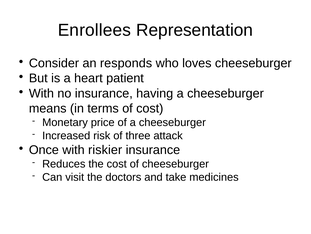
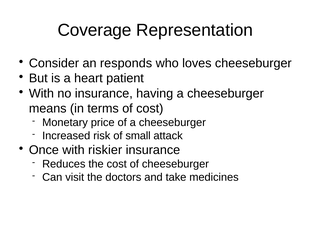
Enrollees: Enrollees -> Coverage
three: three -> small
